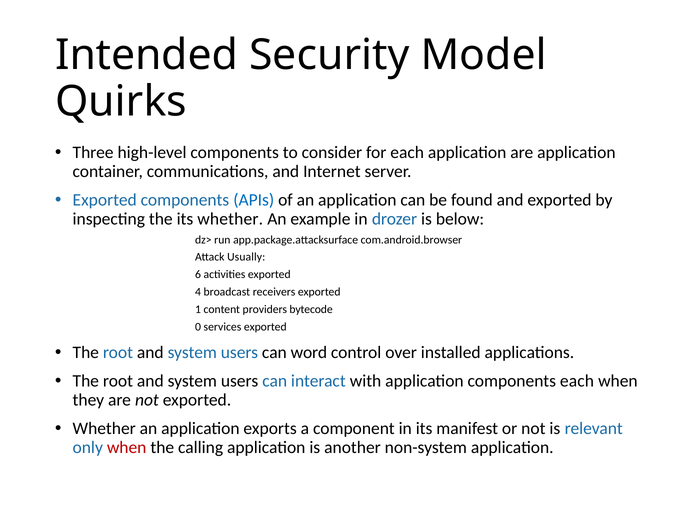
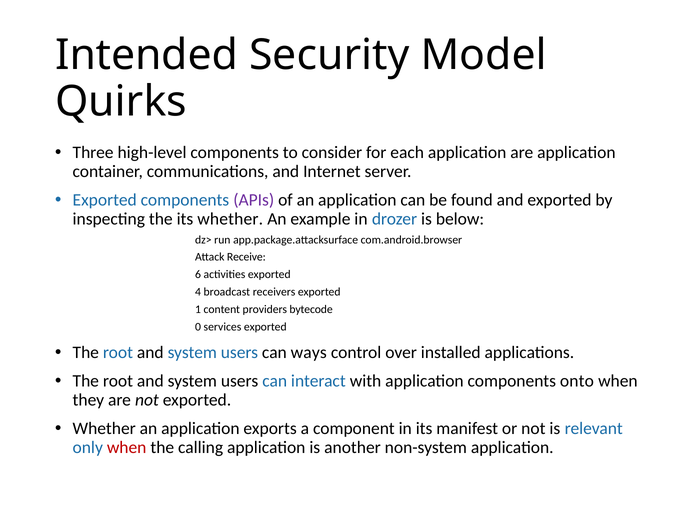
APIs colour: blue -> purple
Usually: Usually -> Receive
word: word -> ways
components each: each -> onto
